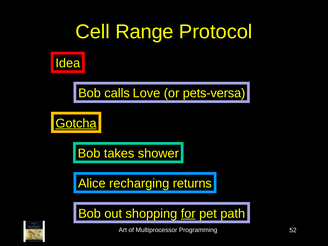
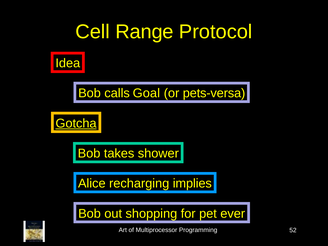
Love: Love -> Goal
returns: returns -> implies
for underline: present -> none
path: path -> ever
